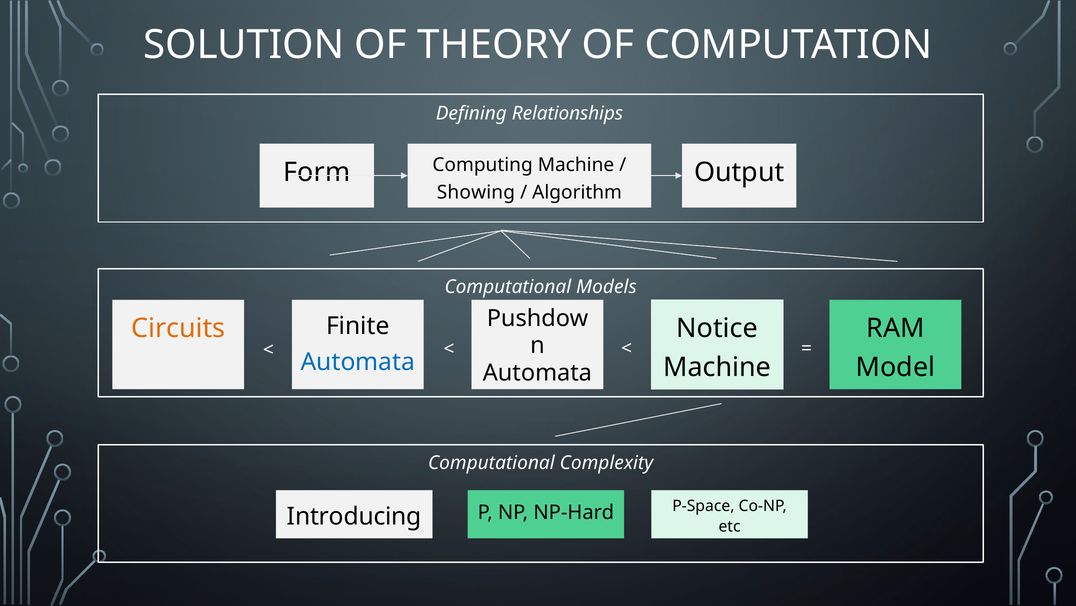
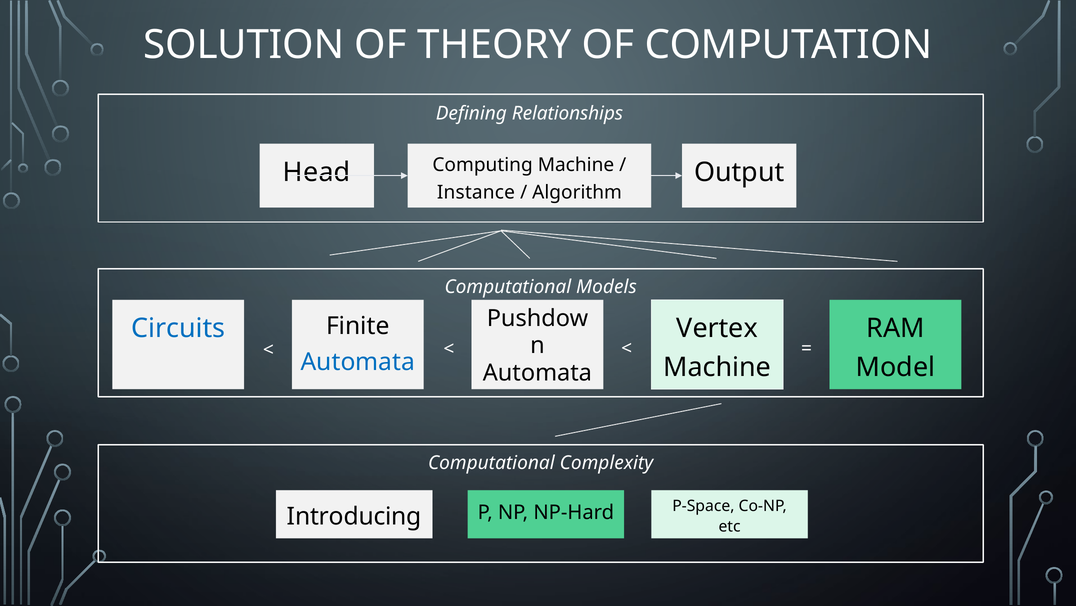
Form: Form -> Head
Showing: Showing -> Instance
Circuits colour: orange -> blue
Notice: Notice -> Vertex
